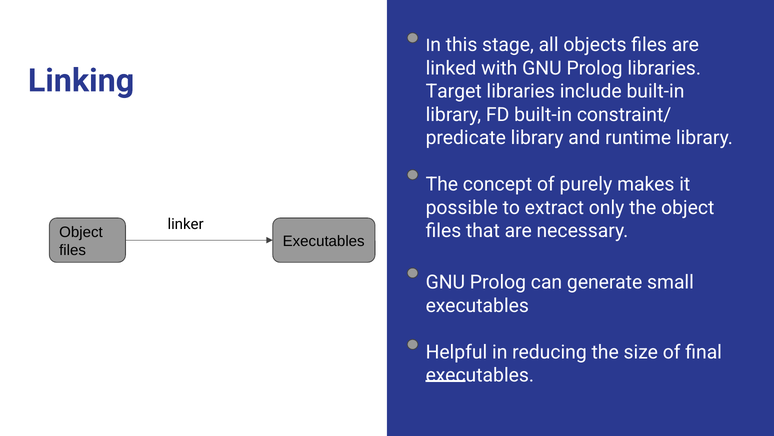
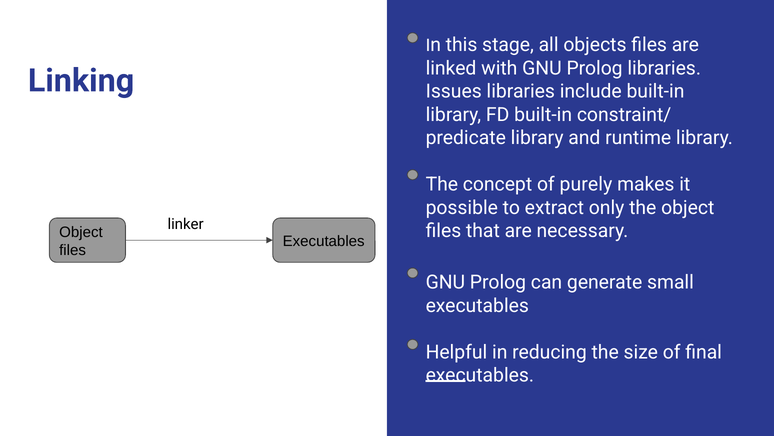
Target: Target -> Issues
